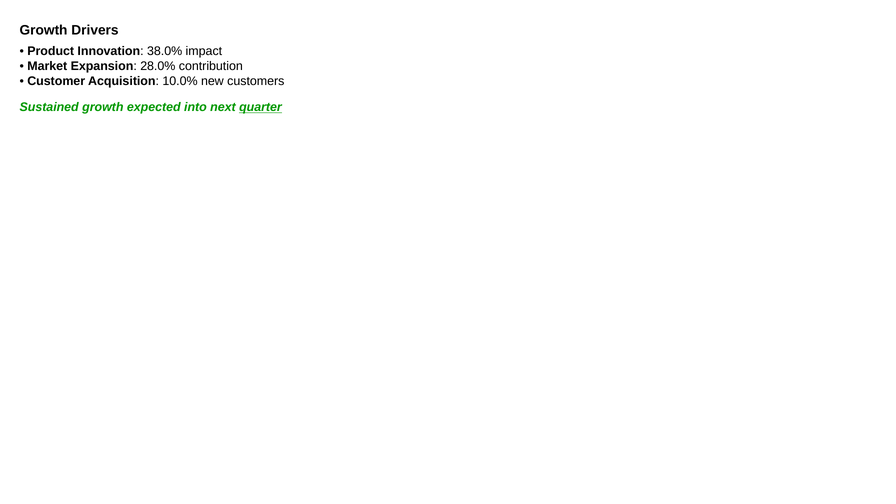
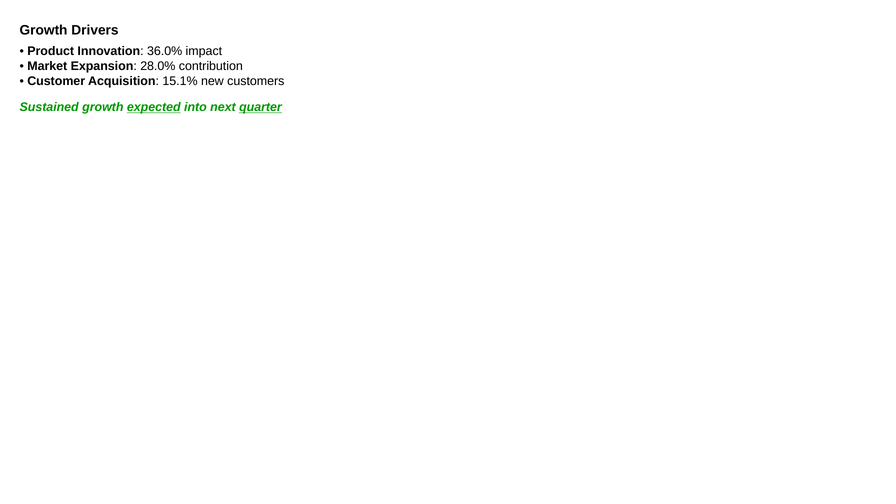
38.0%: 38.0% -> 36.0%
10.0%: 10.0% -> 15.1%
expected underline: none -> present
